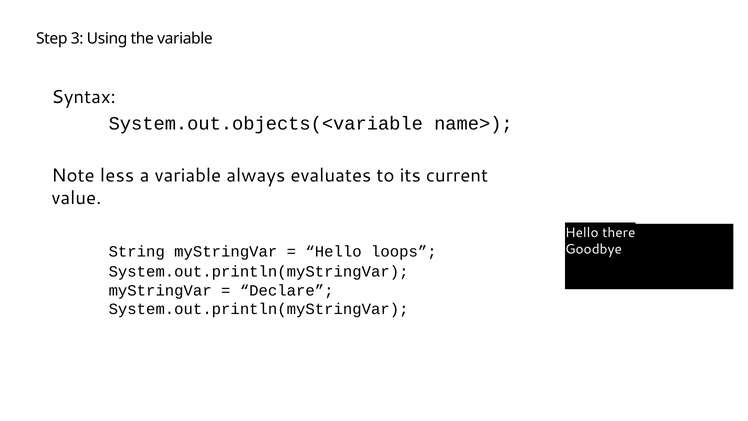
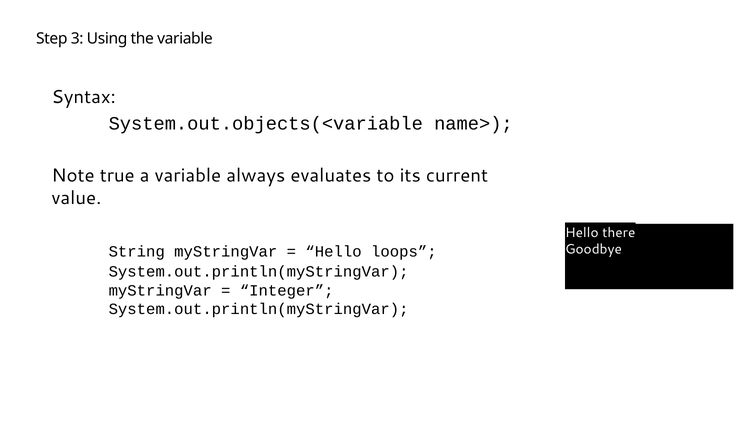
less: less -> true
Declare: Declare -> Integer
